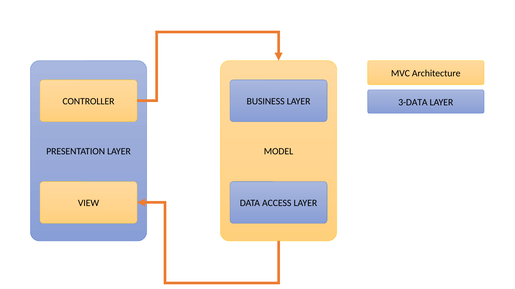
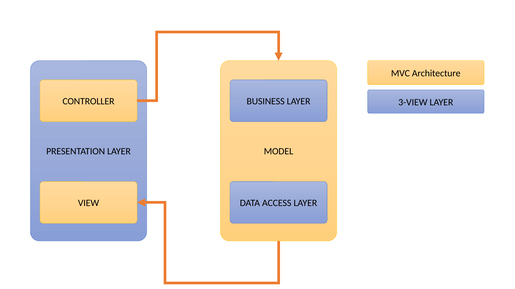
3-DATA: 3-DATA -> 3-VIEW
